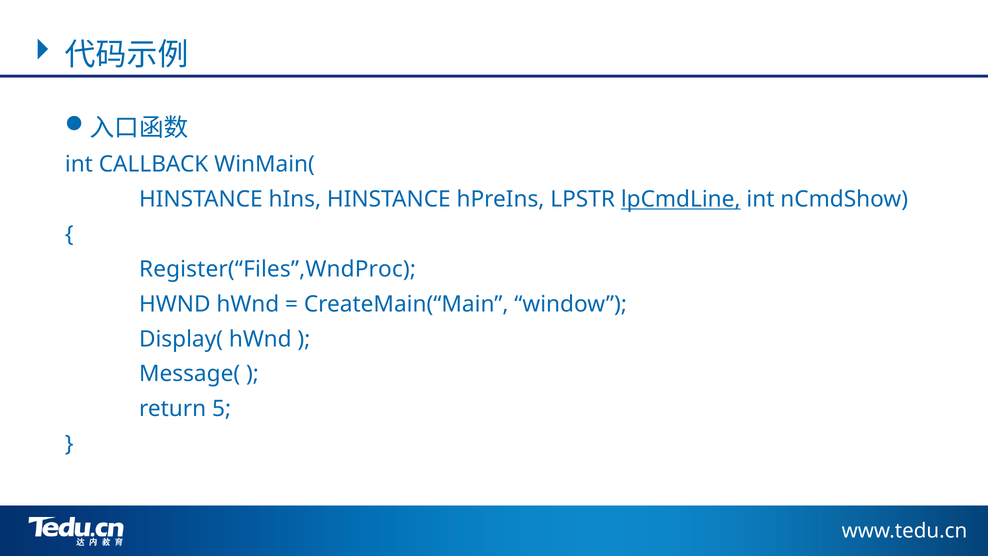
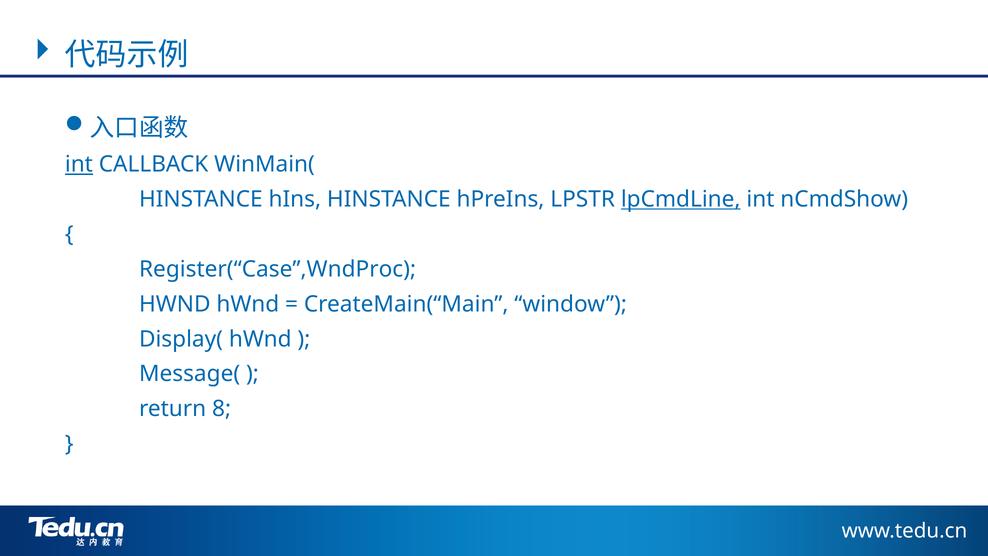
int at (79, 164) underline: none -> present
Register(“Files”,WndProc: Register(“Files”,WndProc -> Register(“Case”,WndProc
5: 5 -> 8
